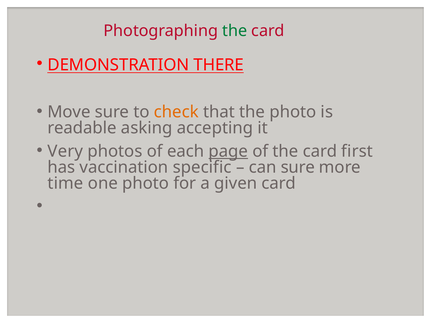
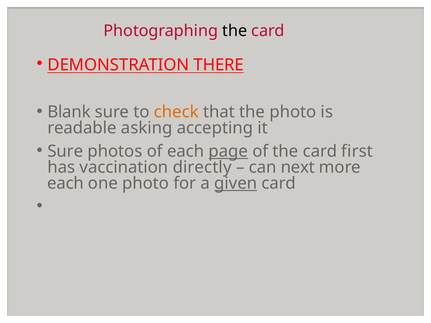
the at (235, 31) colour: green -> black
Move: Move -> Blank
Very at (65, 151): Very -> Sure
specific: specific -> directly
can sure: sure -> next
time at (65, 183): time -> each
given underline: none -> present
